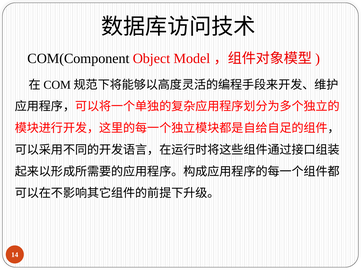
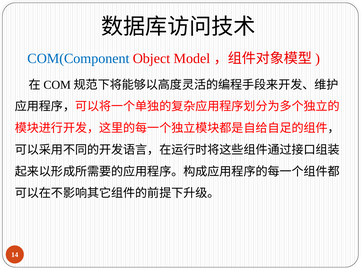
COM(Component colour: black -> blue
